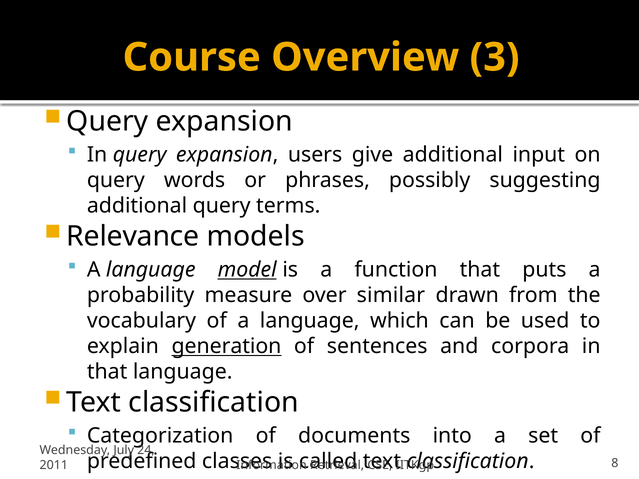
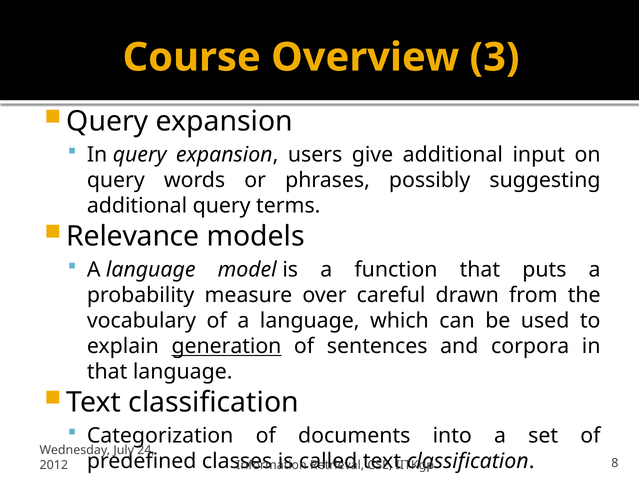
model underline: present -> none
similar: similar -> careful
2011: 2011 -> 2012
